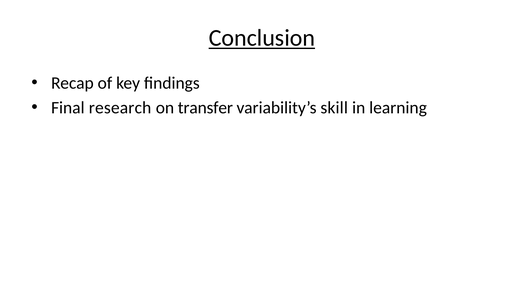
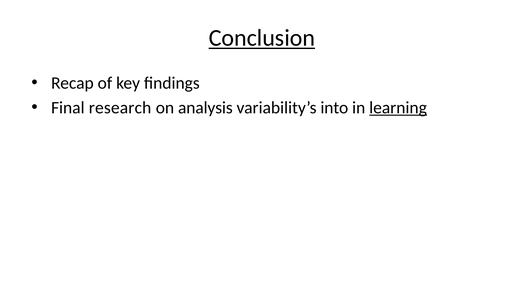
transfer: transfer -> analysis
skill: skill -> into
learning underline: none -> present
